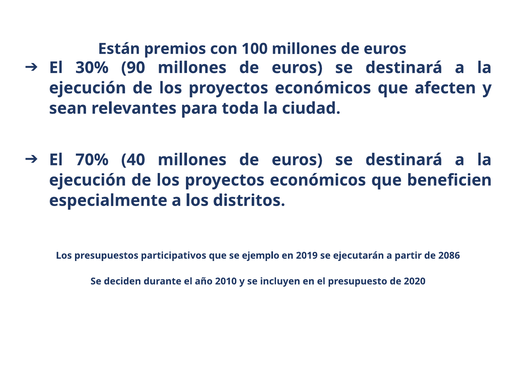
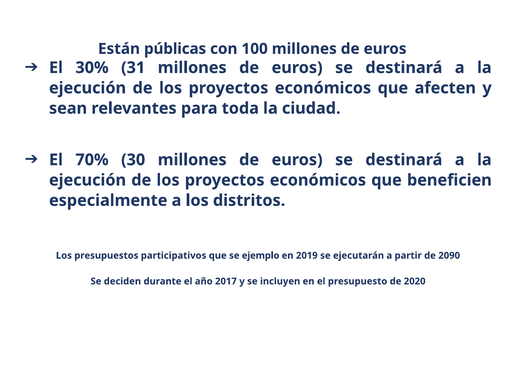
premios: premios -> públicas
90: 90 -> 31
40: 40 -> 30
2086: 2086 -> 2090
2010: 2010 -> 2017
